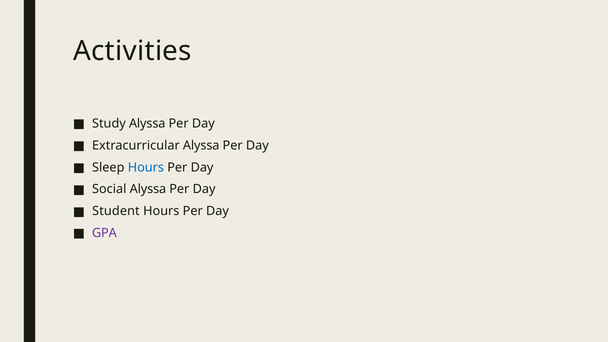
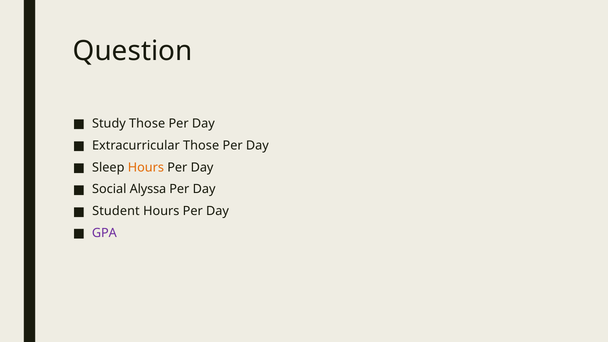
Activities: Activities -> Question
Study Alyssa: Alyssa -> Those
Extracurricular Alyssa: Alyssa -> Those
Hours at (146, 167) colour: blue -> orange
